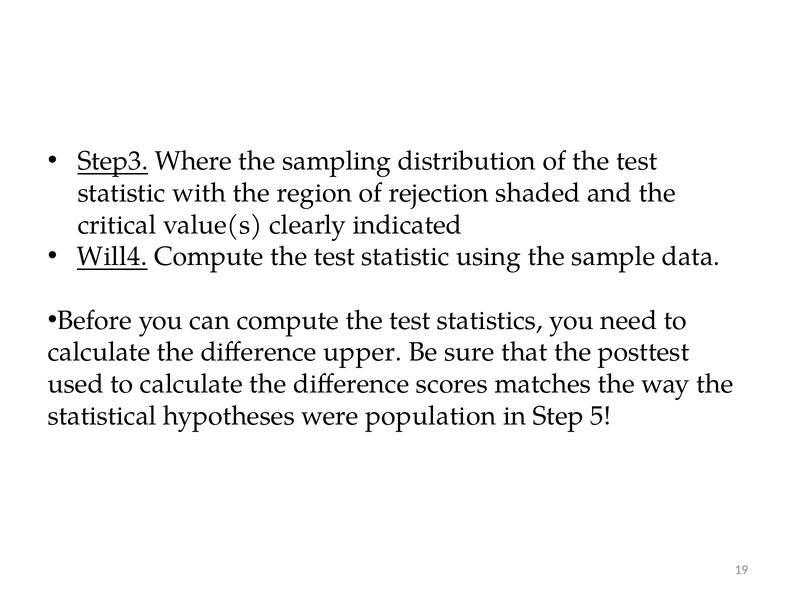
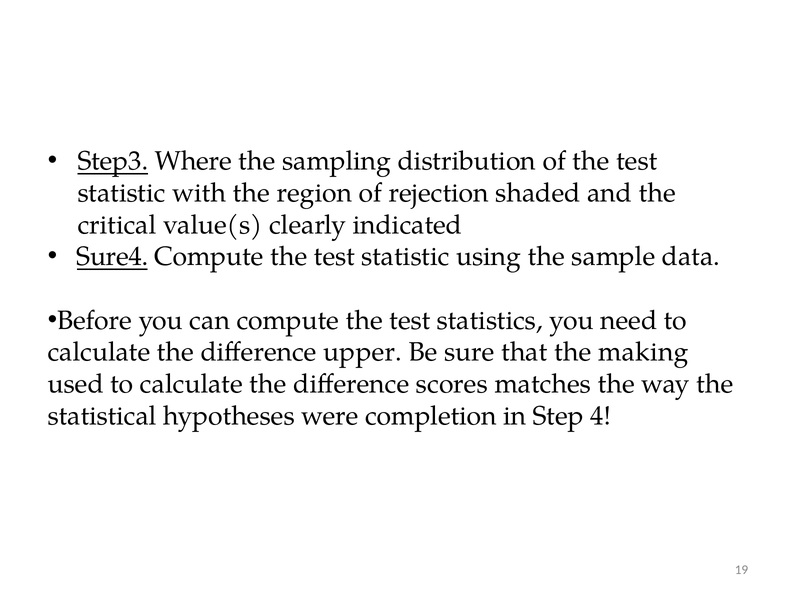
Will4: Will4 -> Sure4
posttest: posttest -> making
population: population -> completion
5: 5 -> 4
